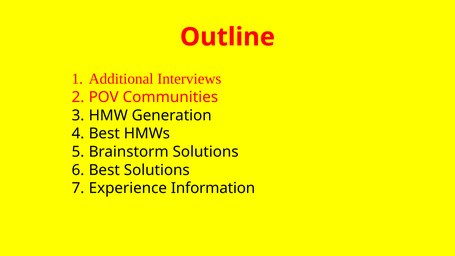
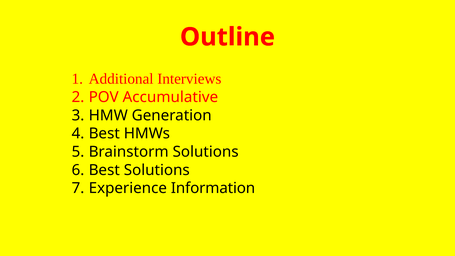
Communities: Communities -> Accumulative
